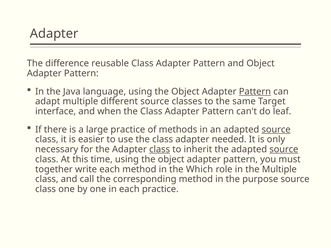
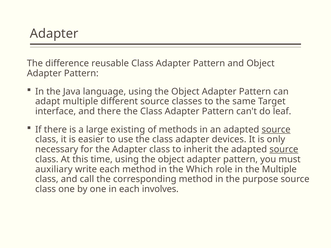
Pattern at (255, 92) underline: present -> none
and when: when -> there
large practice: practice -> existing
needed: needed -> devices
class at (160, 150) underline: present -> none
together: together -> auxiliary
each practice: practice -> involves
